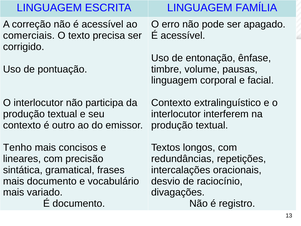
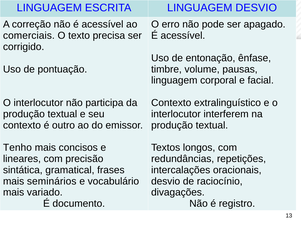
LINGUAGEM FAMÍLIA: FAMÍLIA -> DESVIO
mais documento: documento -> seminários
